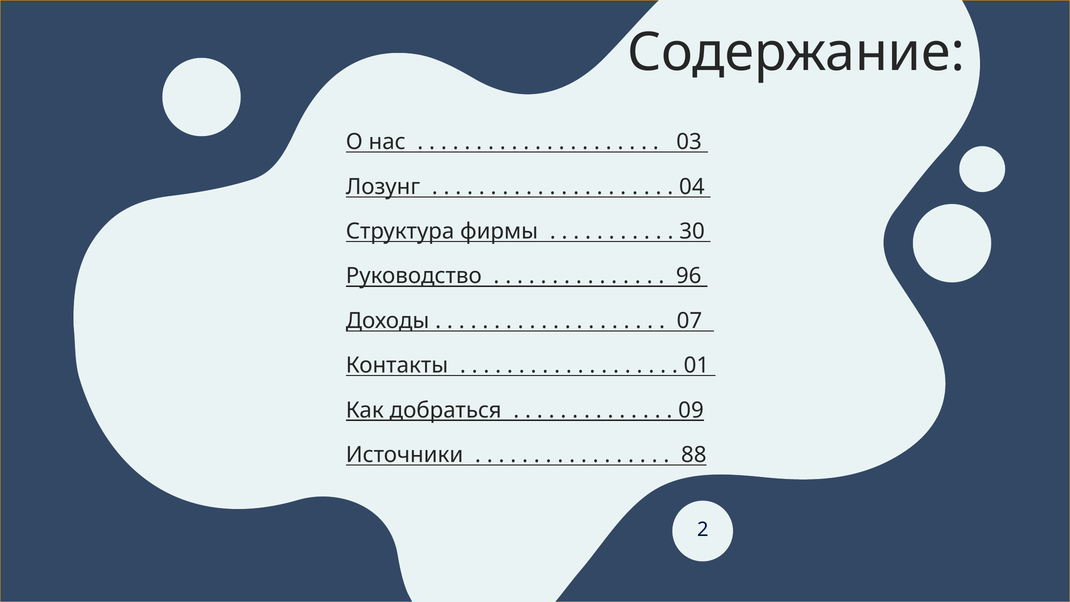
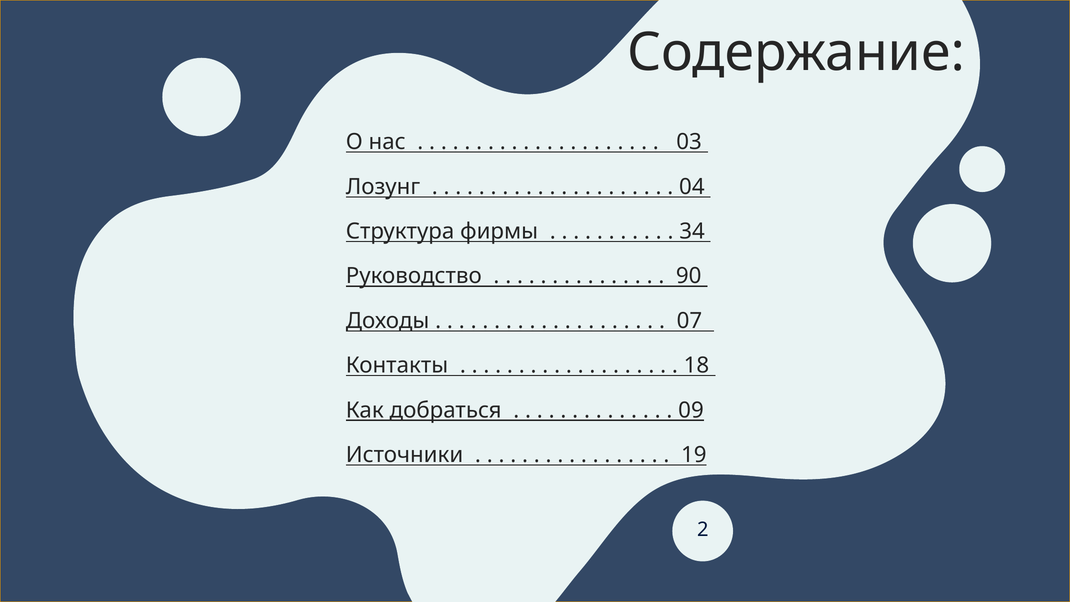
30: 30 -> 34
96: 96 -> 90
01: 01 -> 18
88: 88 -> 19
